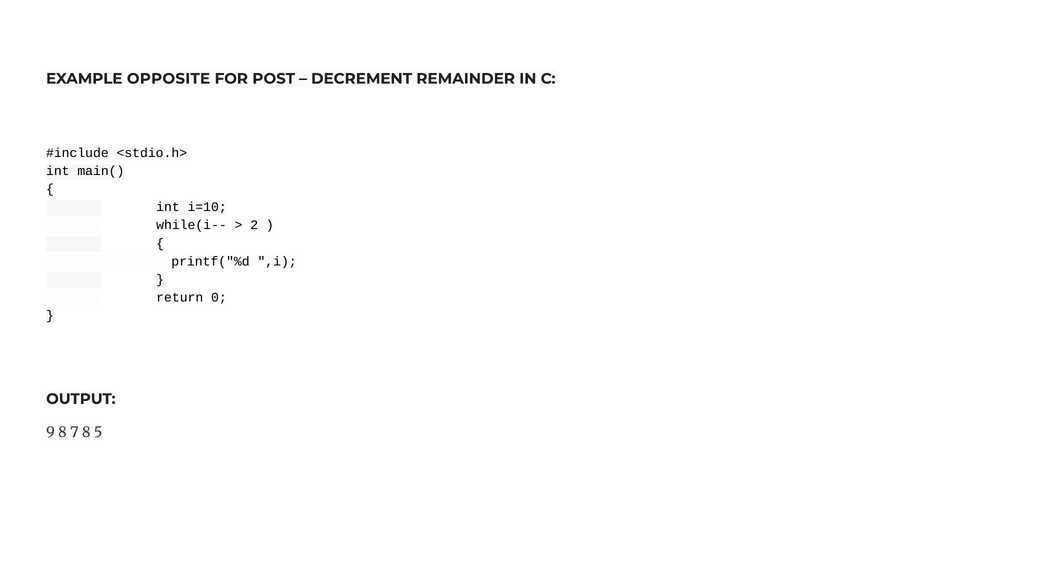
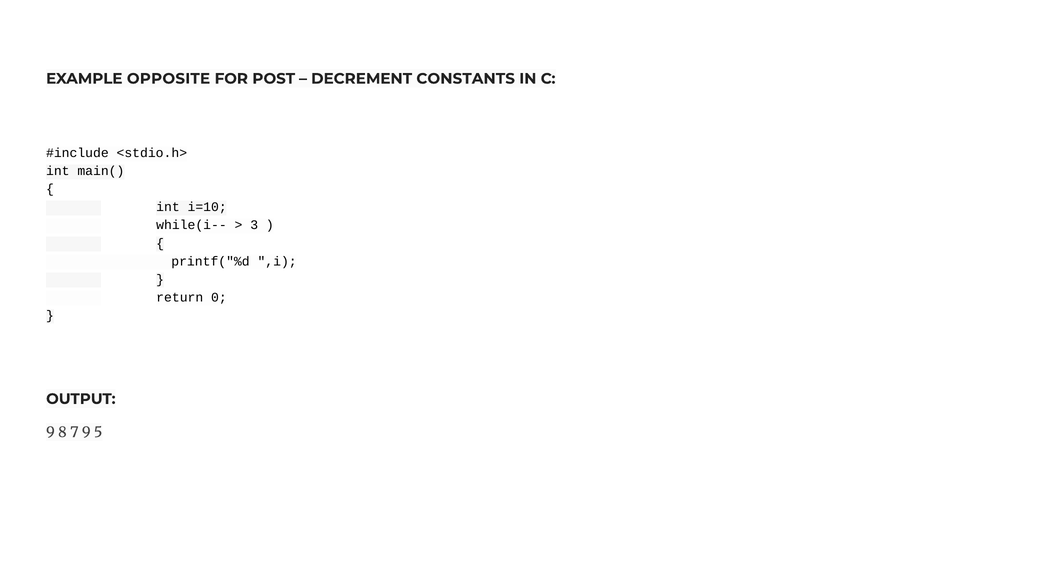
REMAINDER: REMAINDER -> CONSTANTS
2: 2 -> 3
7 8: 8 -> 9
